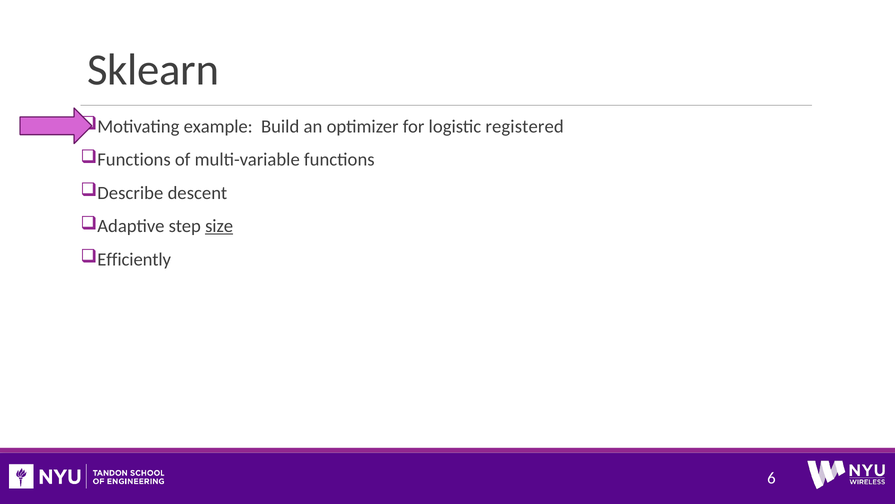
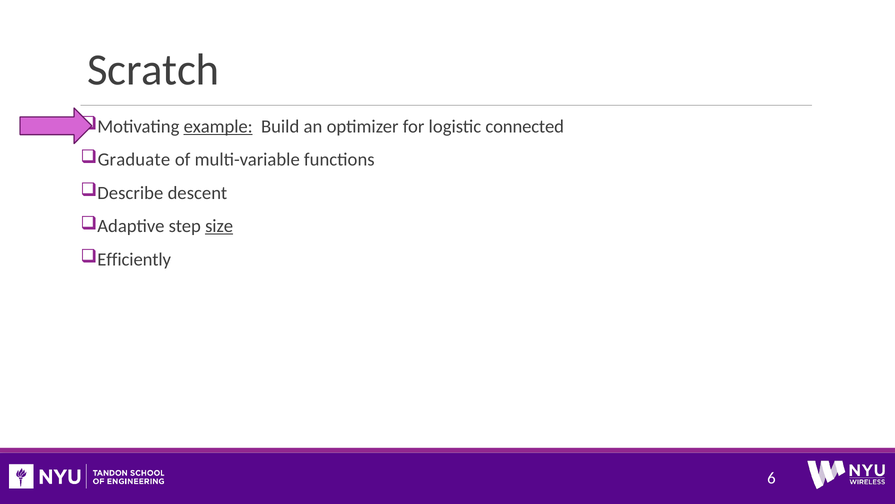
Sklearn: Sklearn -> Scratch
example underline: none -> present
registered: registered -> connected
Functions at (134, 160): Functions -> Graduate
